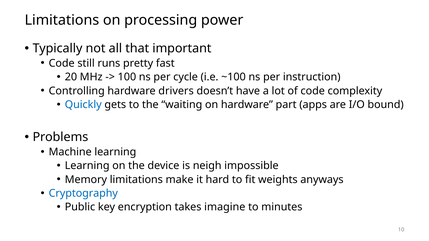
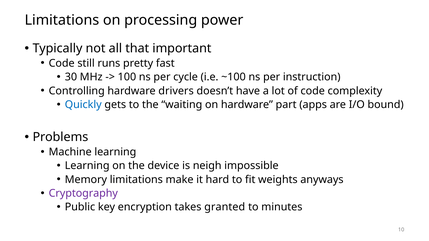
20: 20 -> 30
Cryptography colour: blue -> purple
imagine: imagine -> granted
